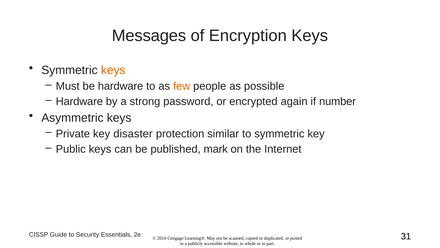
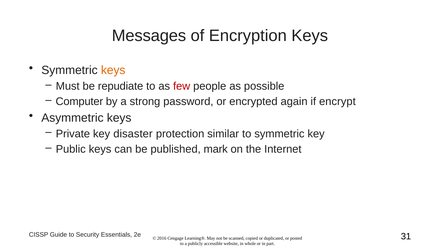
be hardware: hardware -> repudiate
few colour: orange -> red
Hardware at (79, 101): Hardware -> Computer
number: number -> encrypt
